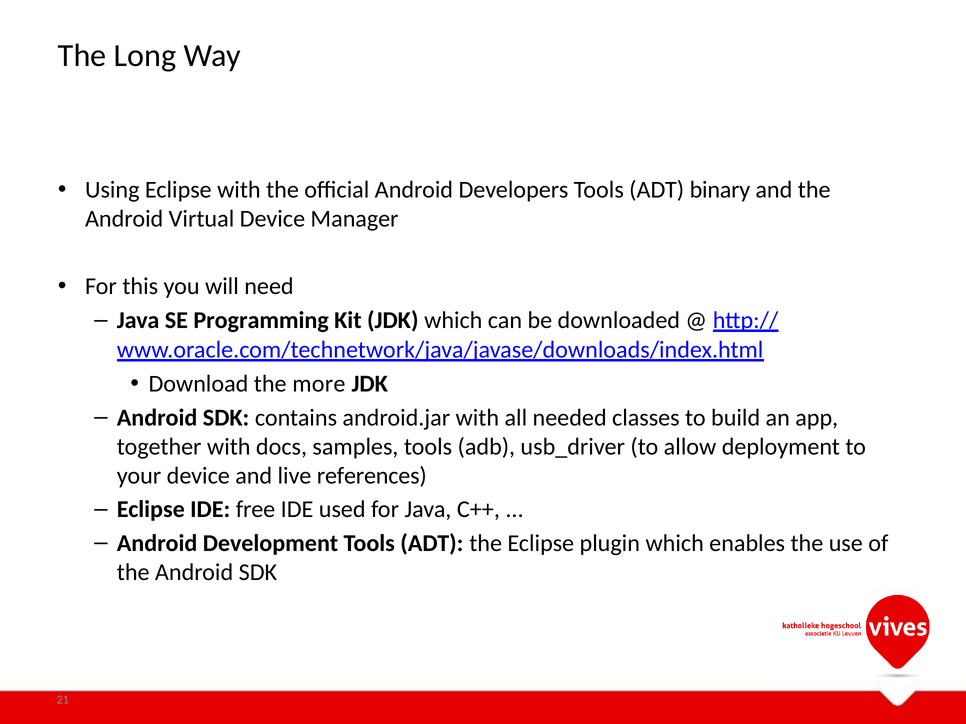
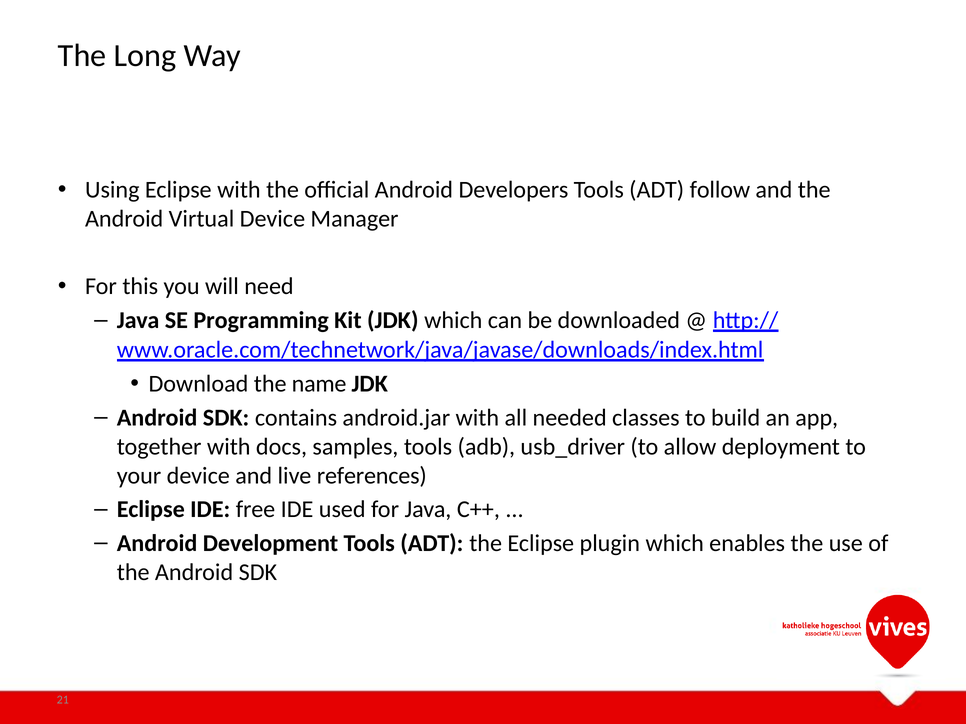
binary: binary -> follow
more: more -> name
